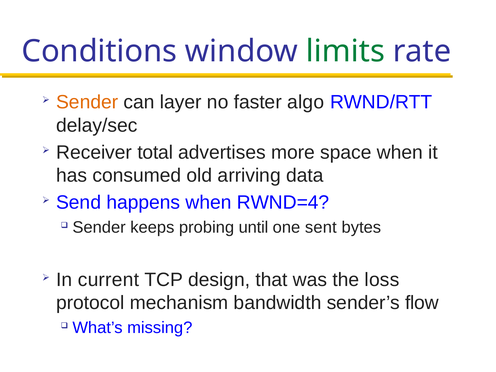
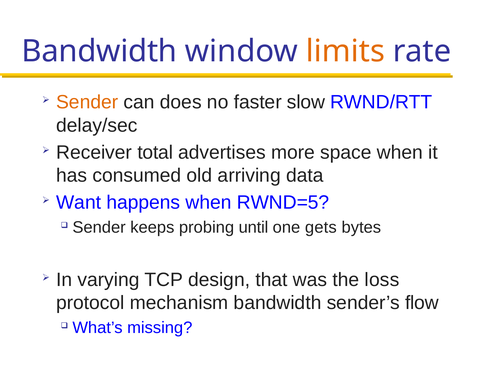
Conditions at (99, 51): Conditions -> Bandwidth
limits colour: green -> orange
layer: layer -> does
algo: algo -> slow
Send: Send -> Want
RWND=4: RWND=4 -> RWND=5
sent: sent -> gets
current: current -> varying
